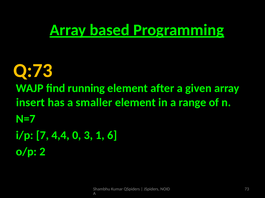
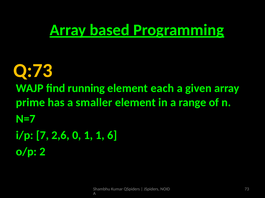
after: after -> each
insert: insert -> prime
4,4: 4,4 -> 2,6
0 3: 3 -> 1
